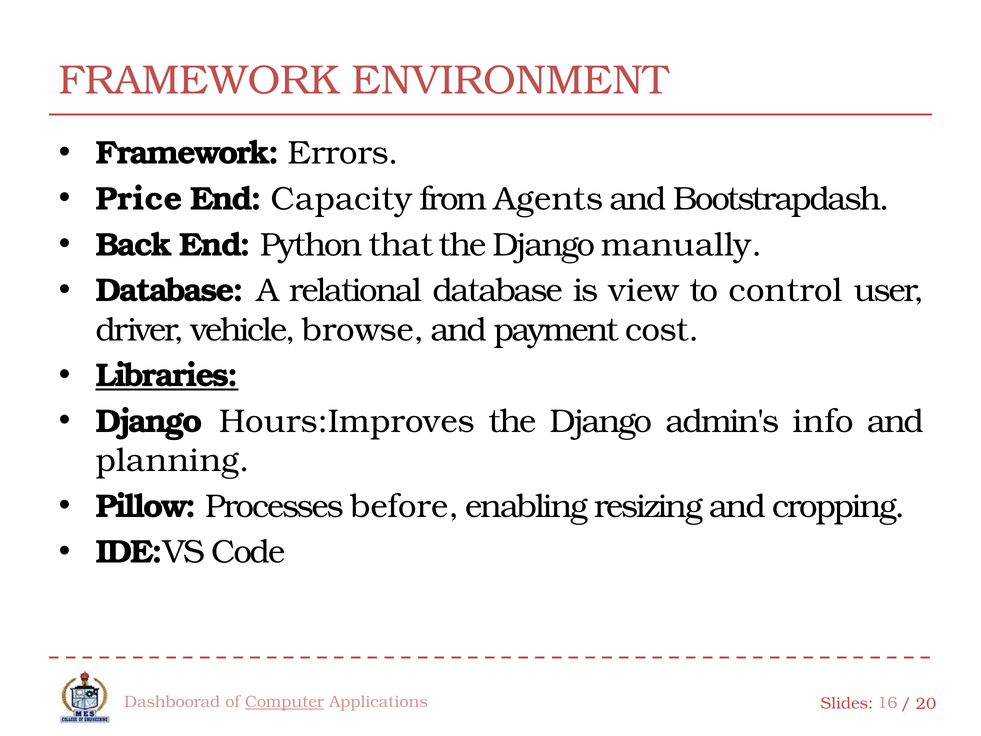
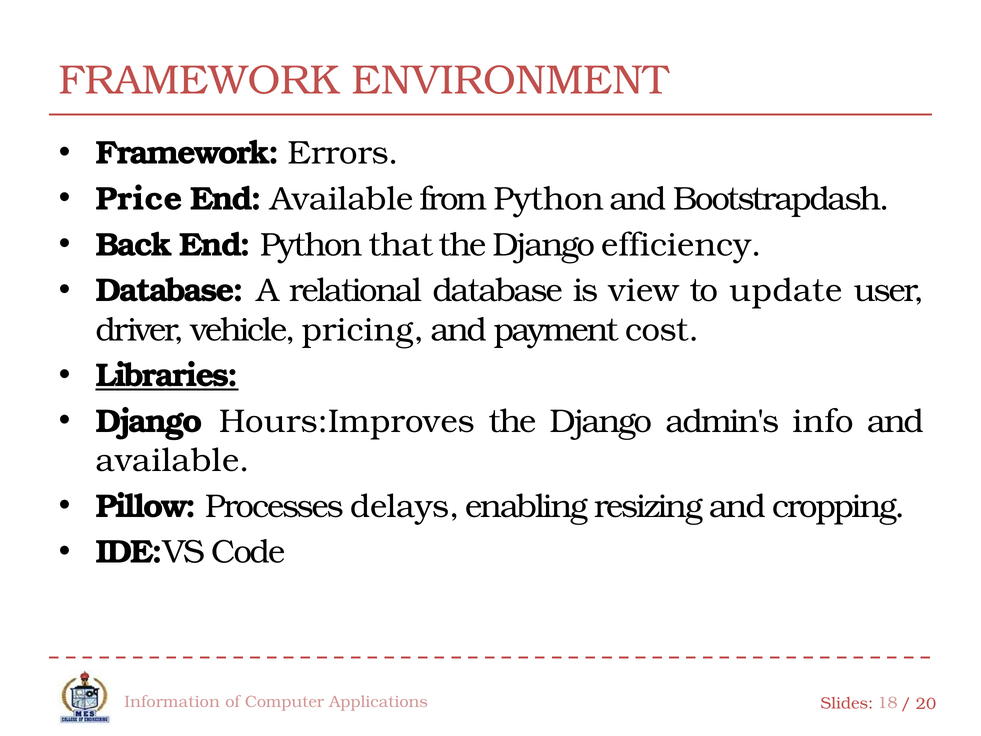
End Capacity: Capacity -> Available
from Agents: Agents -> Python
manually: manually -> efficiency
control: control -> update
browse: browse -> pricing
planning at (173, 460): planning -> available
before: before -> delays
Dashboorad: Dashboorad -> Information
Computer underline: present -> none
16: 16 -> 18
